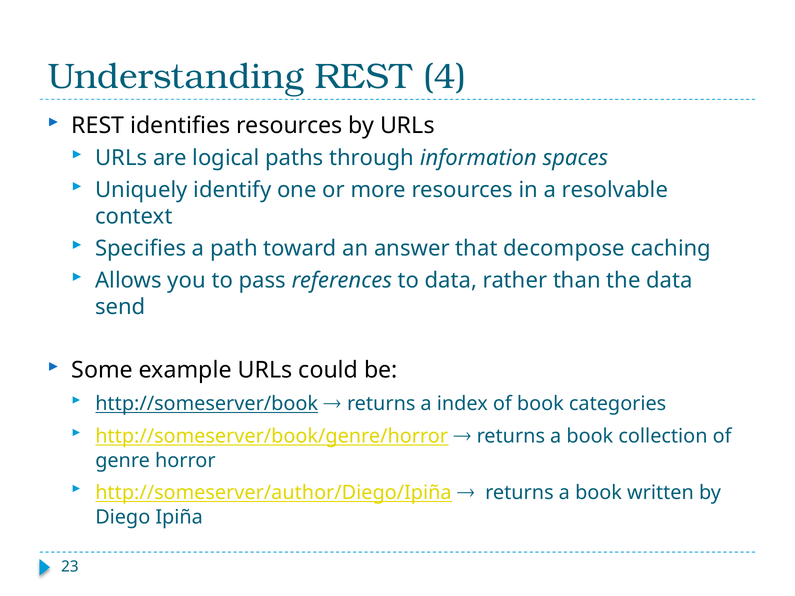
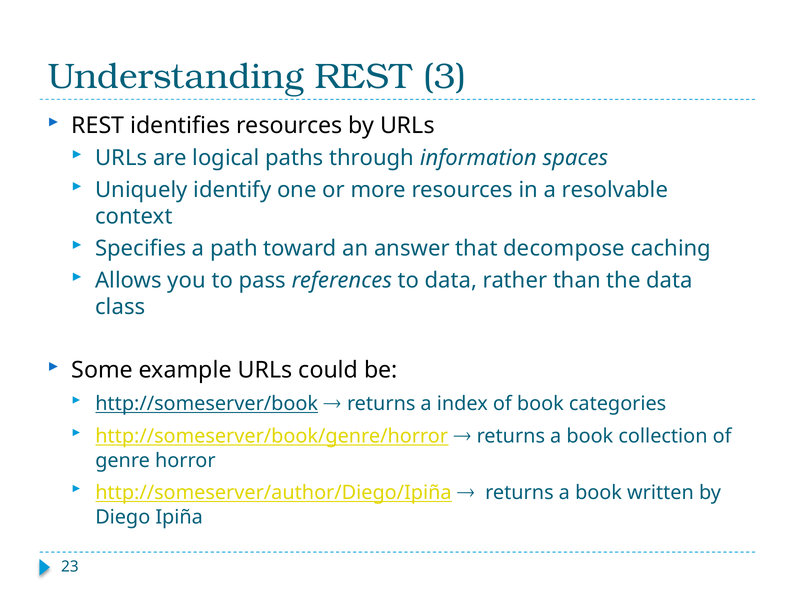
4: 4 -> 3
send: send -> class
